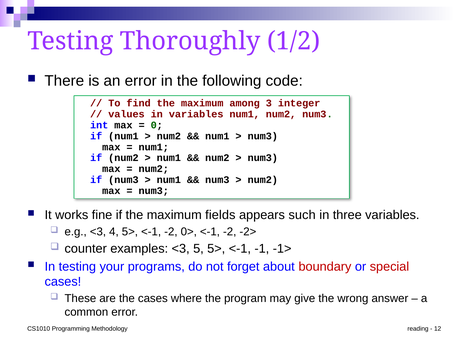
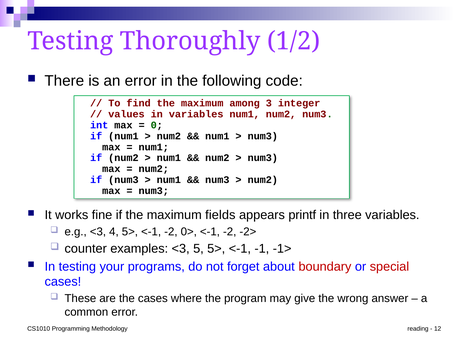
such: such -> printf
